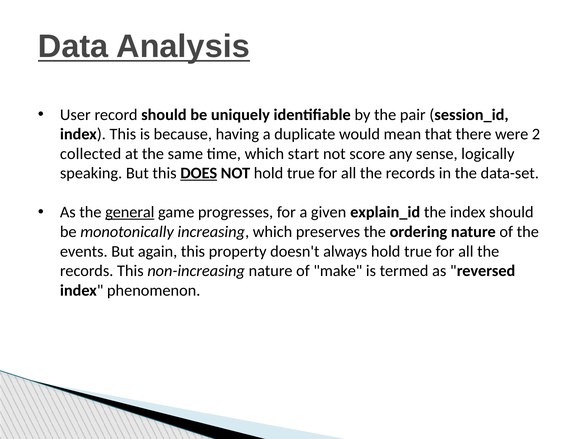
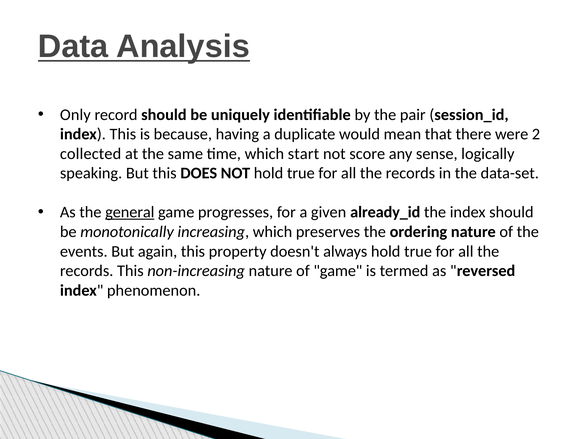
User: User -> Only
DOES underline: present -> none
explain_id: explain_id -> already_id
of make: make -> game
